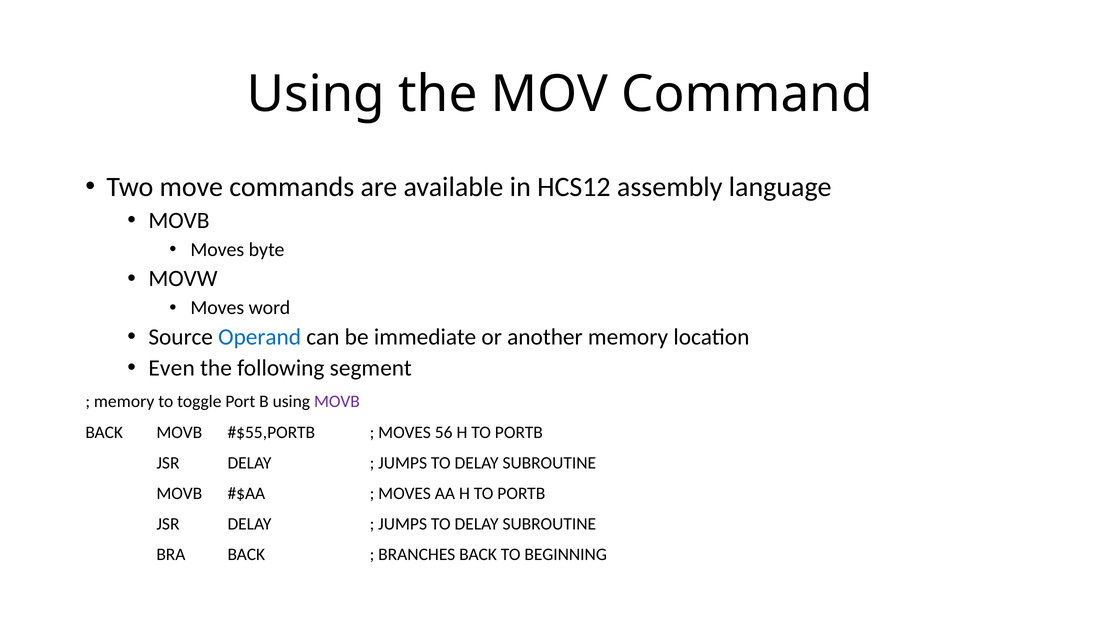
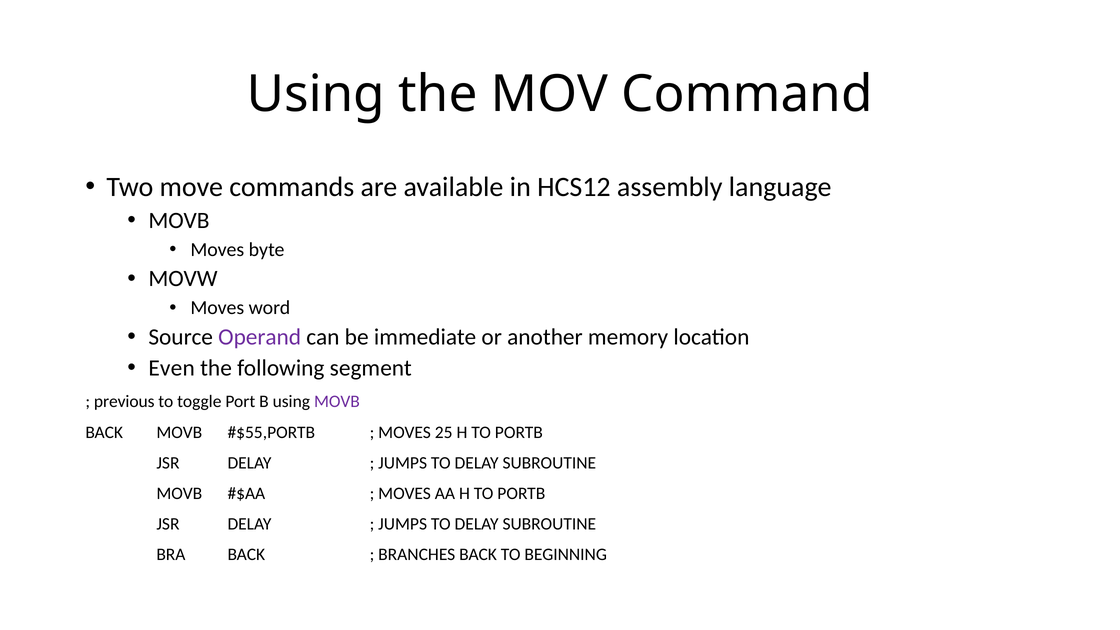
Operand colour: blue -> purple
memory at (124, 402): memory -> previous
56: 56 -> 25
